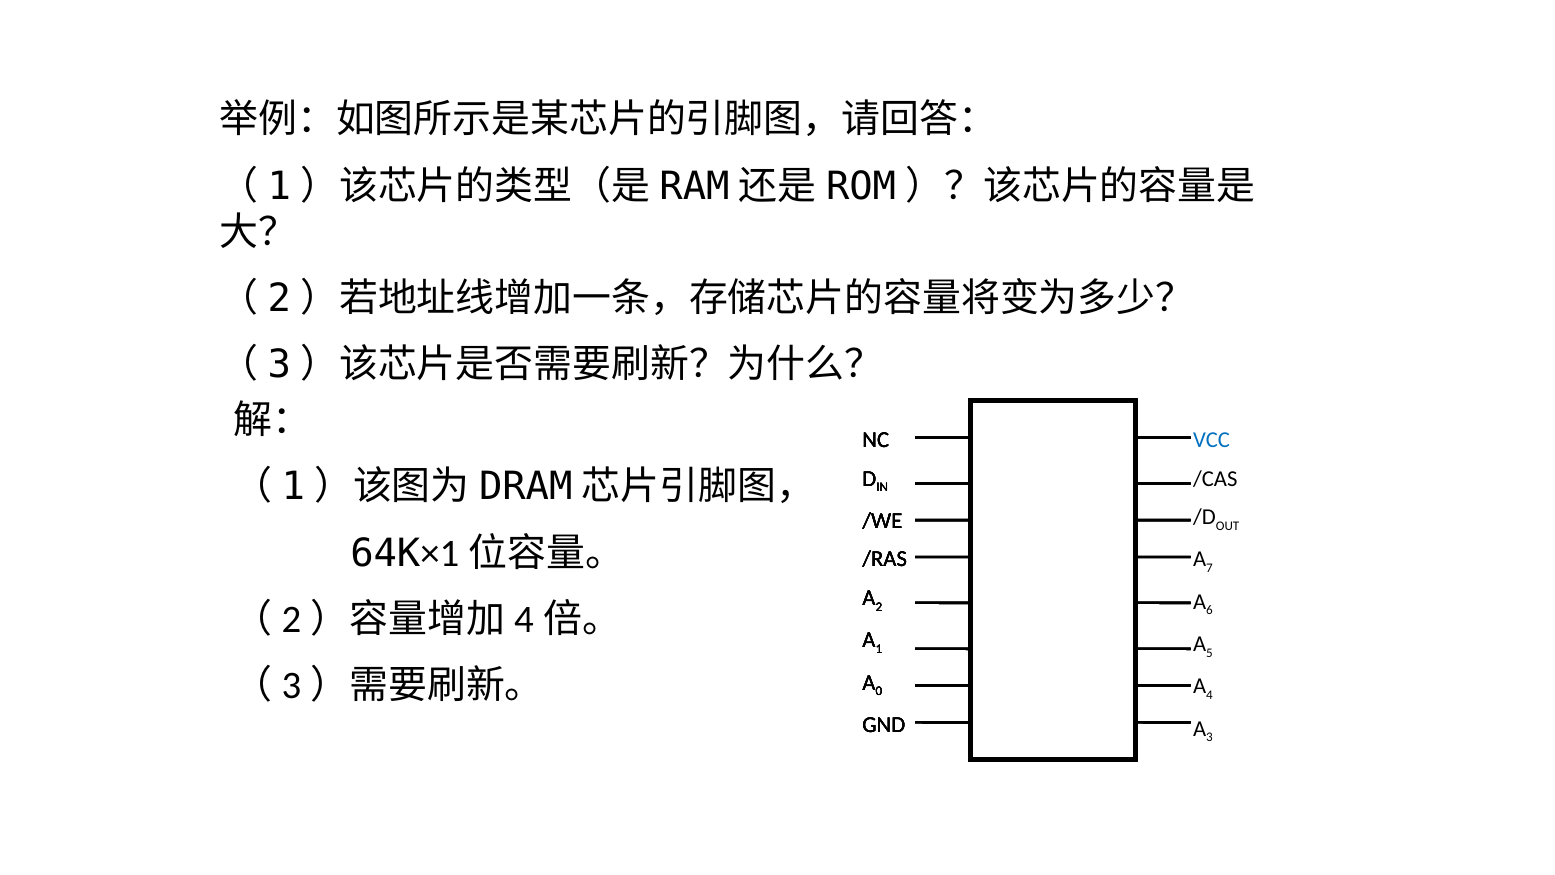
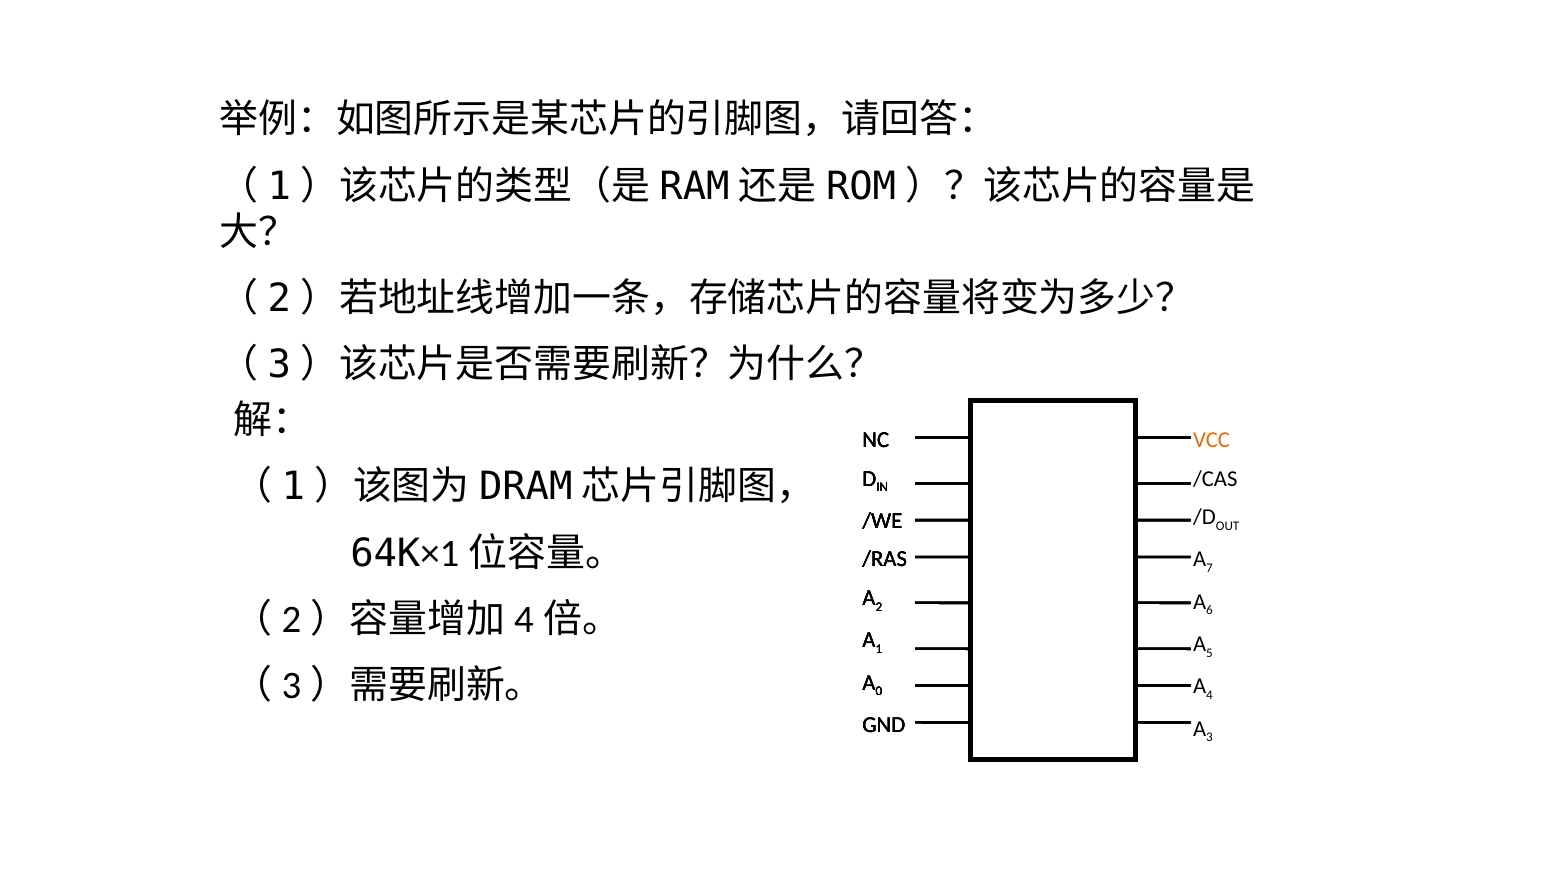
VCC colour: blue -> orange
